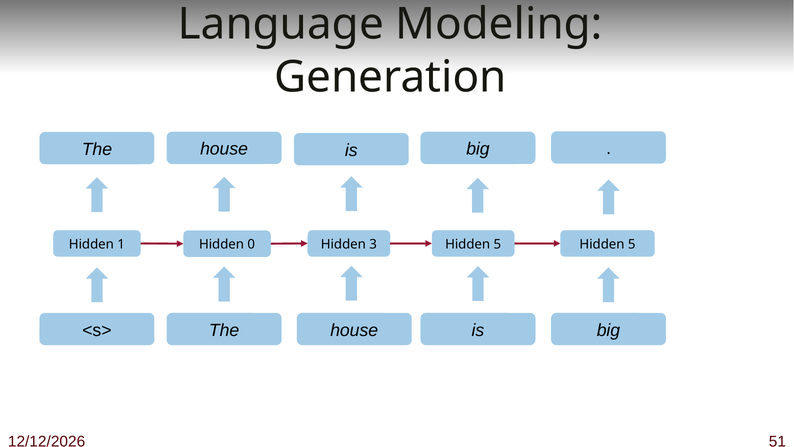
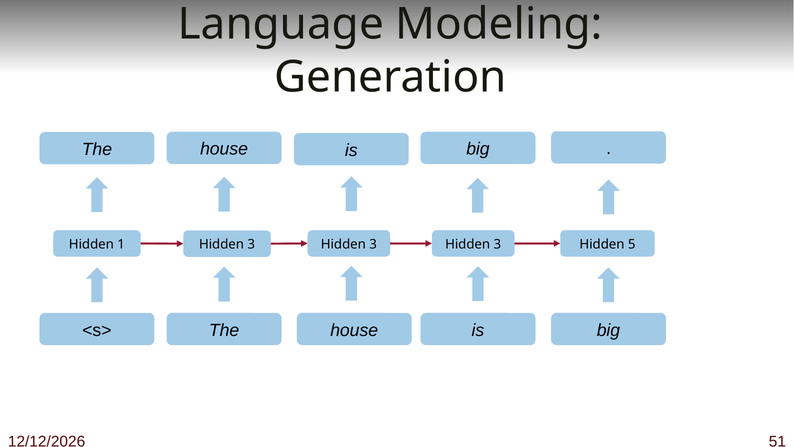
5 at (497, 244): 5 -> 3
0 at (251, 244): 0 -> 3
